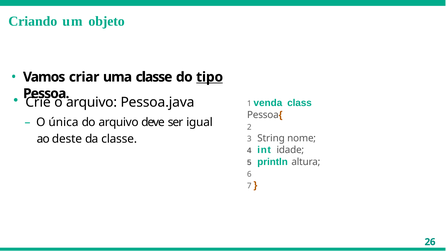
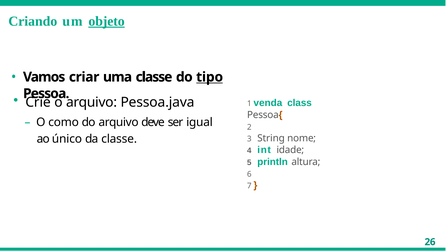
objeto underline: none -> present
única: única -> como
deste: deste -> único
